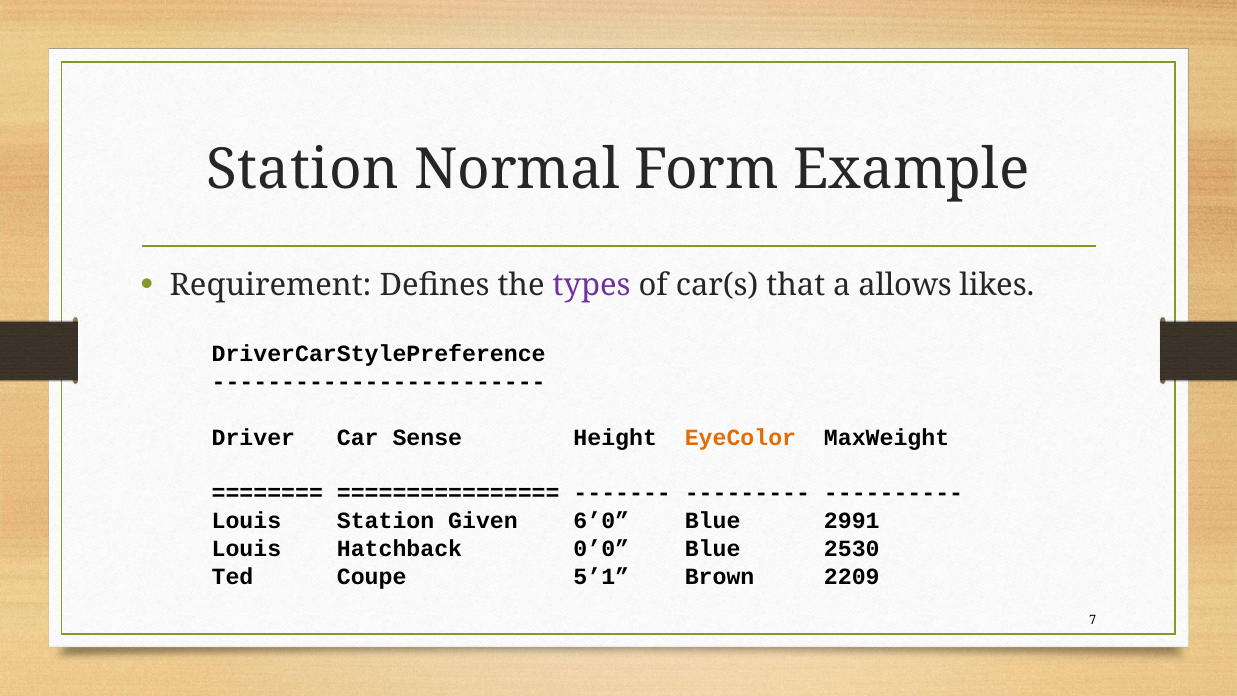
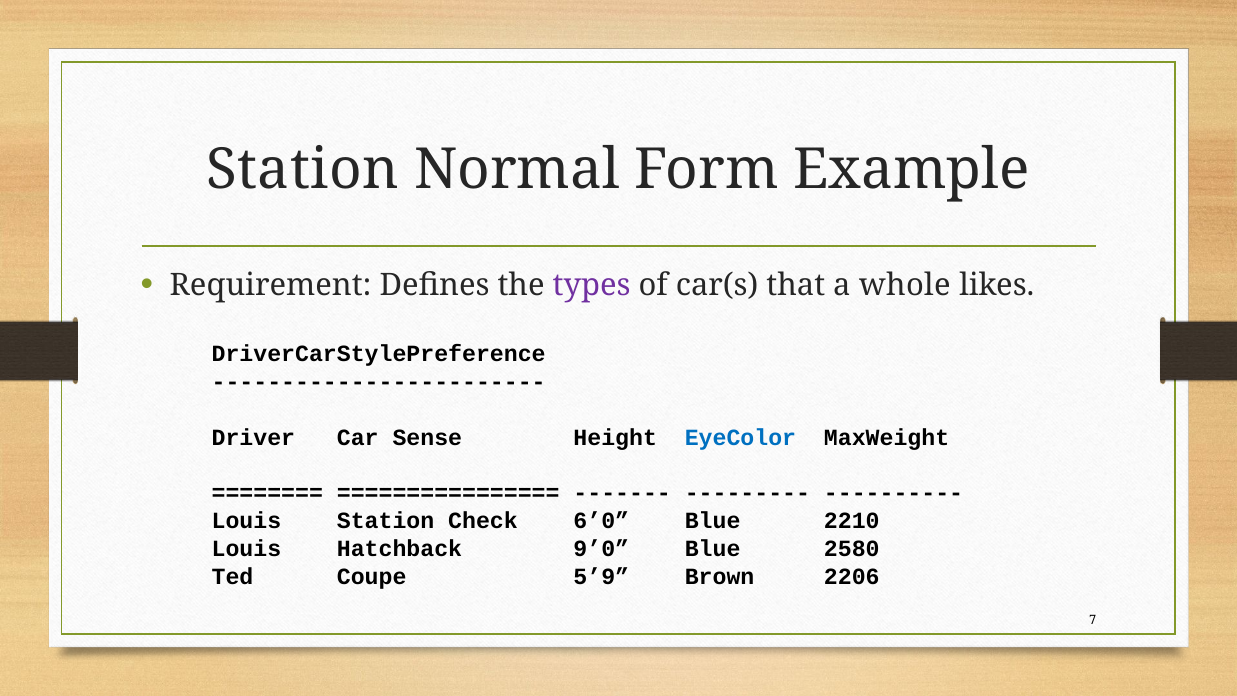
allows: allows -> whole
EyeColor colour: orange -> blue
Given: Given -> Check
2991: 2991 -> 2210
0’0: 0’0 -> 9’0
2530: 2530 -> 2580
5’1: 5’1 -> 5’9
2209: 2209 -> 2206
